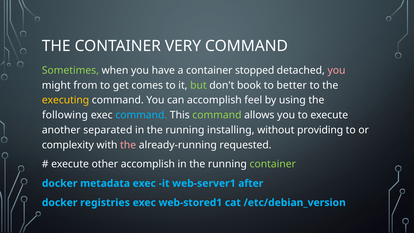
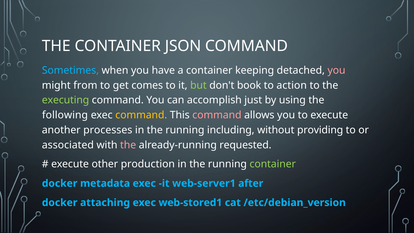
VERY: VERY -> JSON
Sometimes colour: light green -> light blue
stopped: stopped -> keeping
better: better -> action
executing colour: yellow -> light green
feel: feel -> just
command at (141, 115) colour: light blue -> yellow
command at (217, 115) colour: light green -> pink
separated: separated -> processes
installing: installing -> including
complexity: complexity -> associated
other accomplish: accomplish -> production
registries: registries -> attaching
